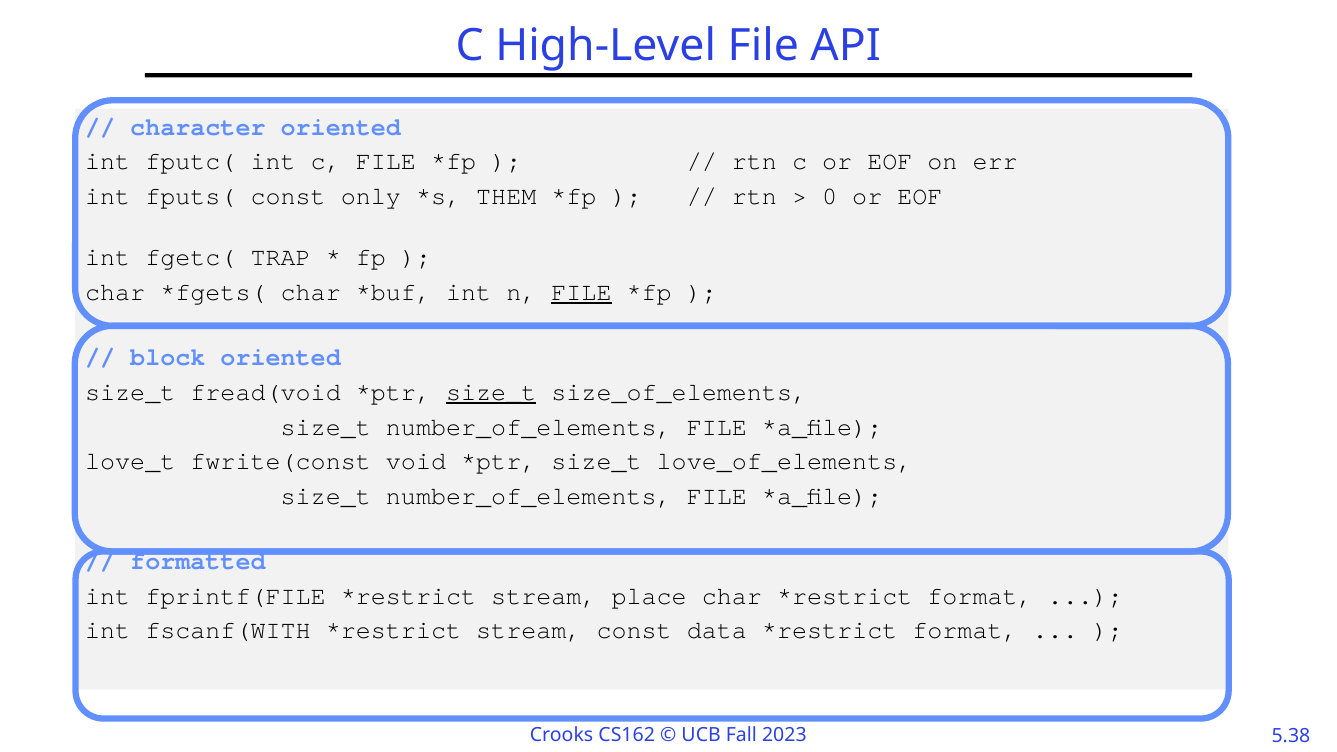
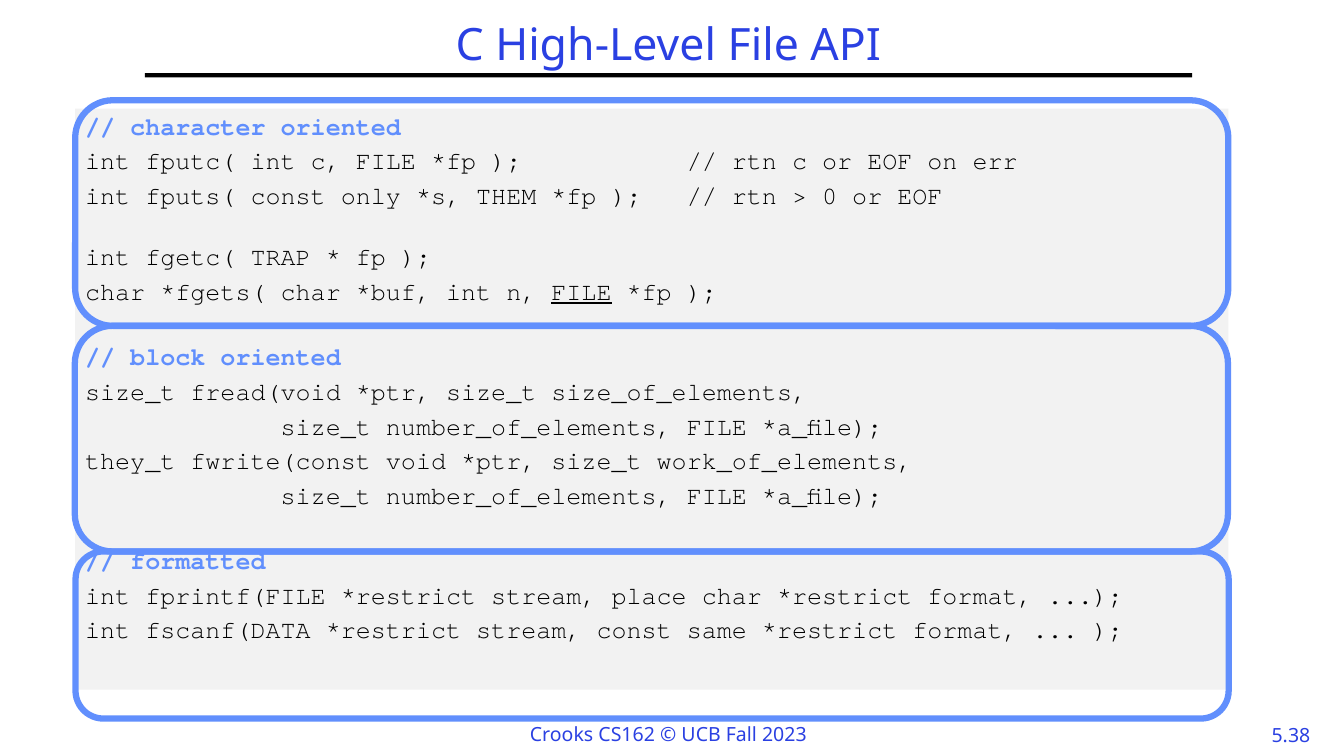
size_t at (491, 392) underline: present -> none
love_t: love_t -> they_t
love_of_elements: love_of_elements -> work_of_elements
fscanf(WITH: fscanf(WITH -> fscanf(DATA
data: data -> same
